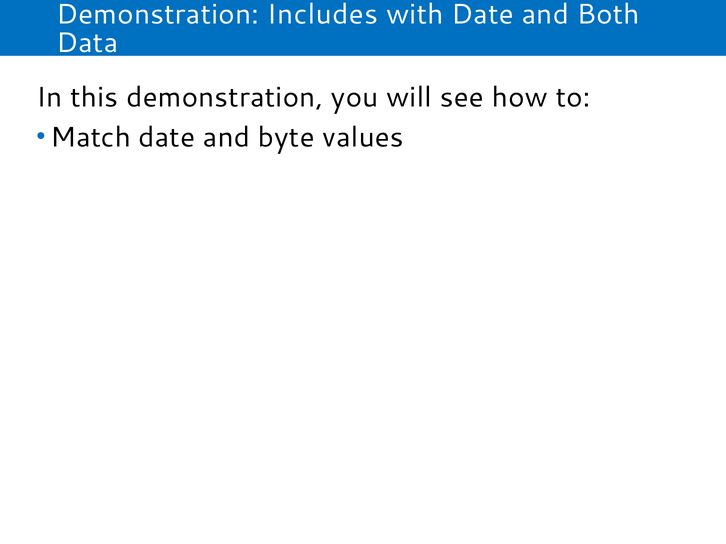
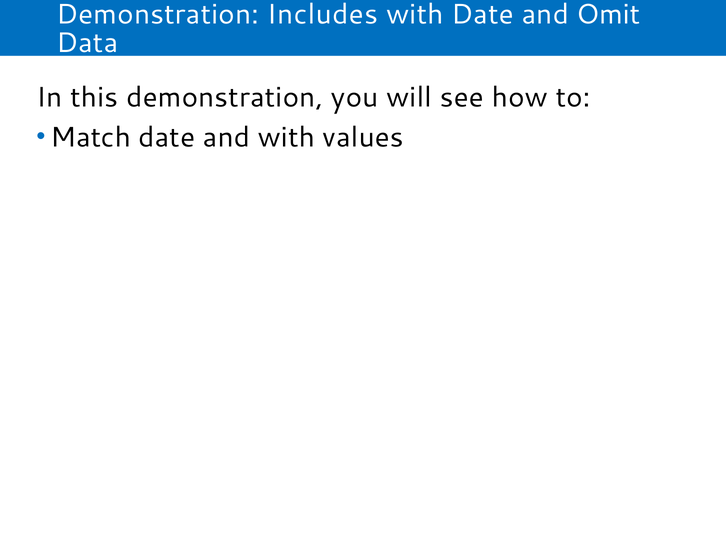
Both: Both -> Omit
and byte: byte -> with
